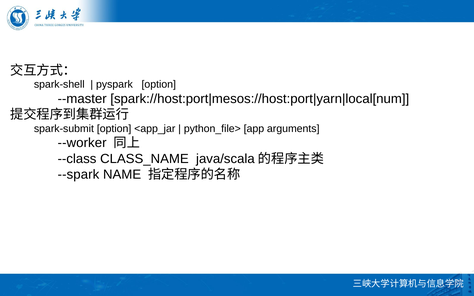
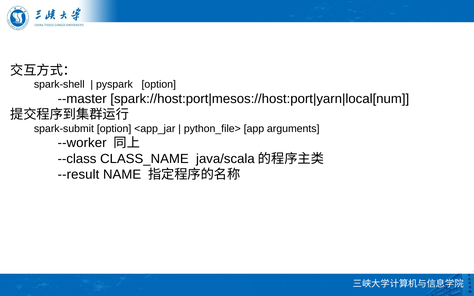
--spark: --spark -> --result
